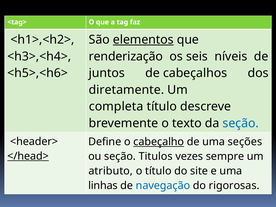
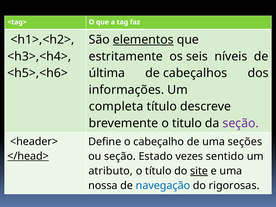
renderização: renderização -> estritamente
juntos: juntos -> última
diretamente: diretamente -> informações
texto: texto -> titulo
seção at (241, 123) colour: blue -> purple
cabeçalho underline: present -> none
Titulos: Titulos -> Estado
sempre: sempre -> sentido
site underline: none -> present
linhas: linhas -> nossa
